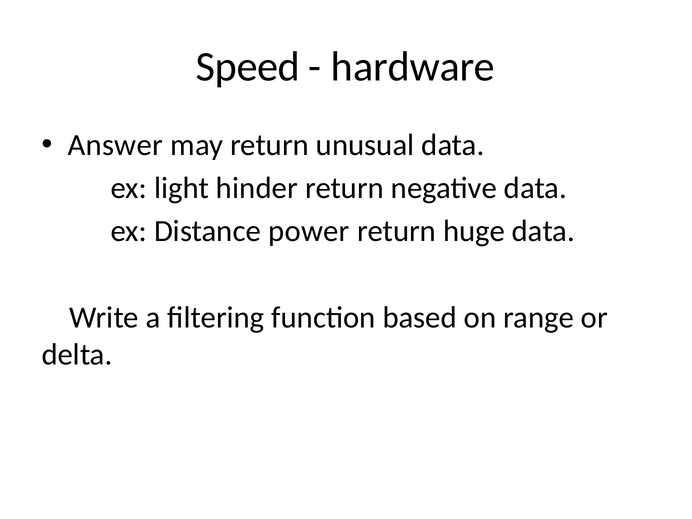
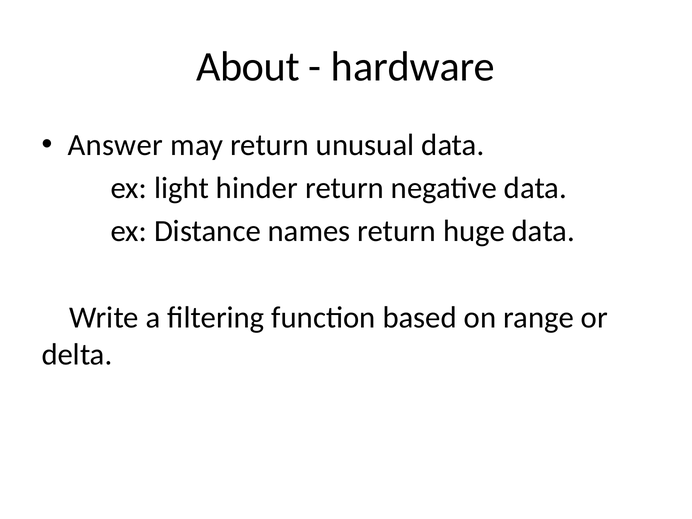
Speed: Speed -> About
power: power -> names
